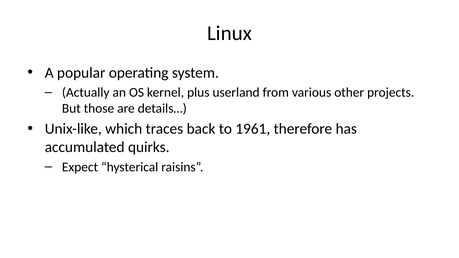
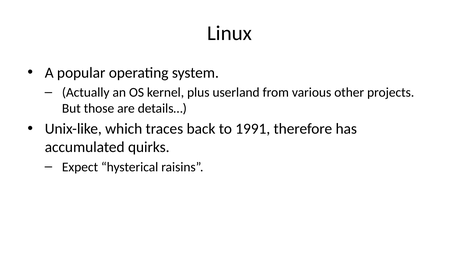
1961: 1961 -> 1991
